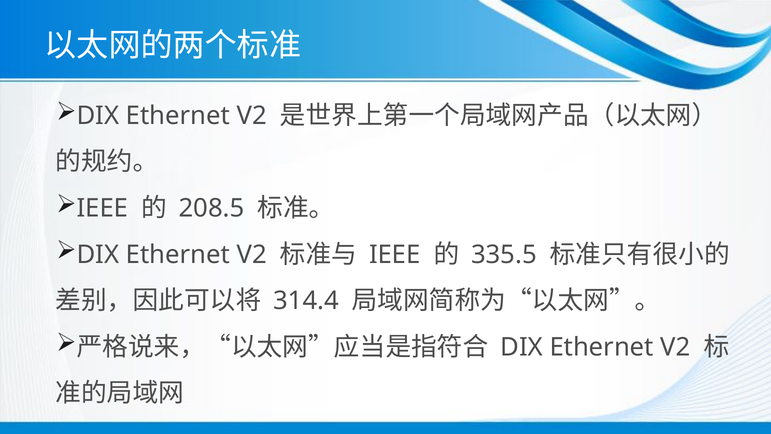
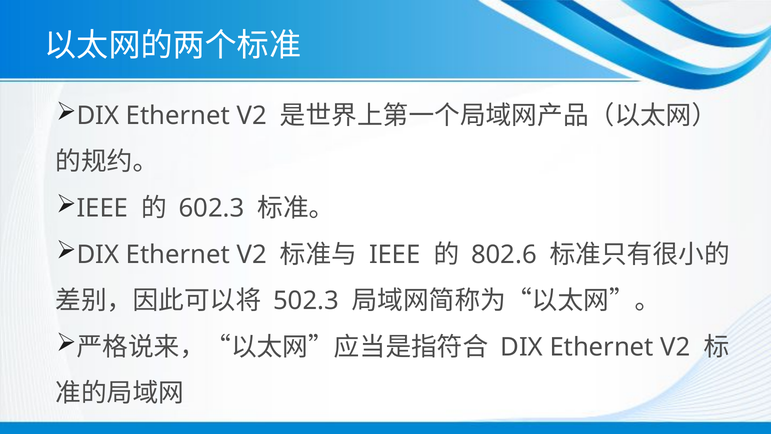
208.5: 208.5 -> 602.3
335.5: 335.5 -> 802.6
314.4: 314.4 -> 502.3
